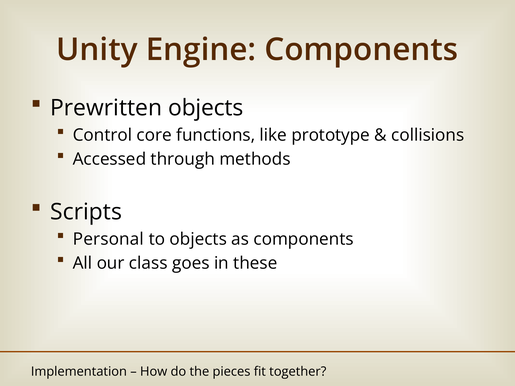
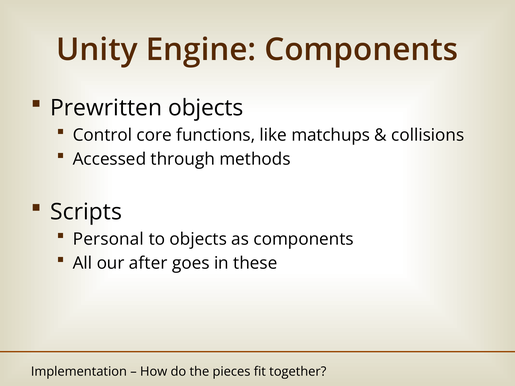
prototype: prototype -> matchups
class: class -> after
